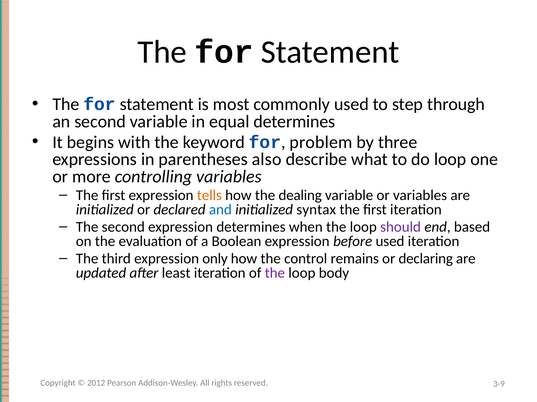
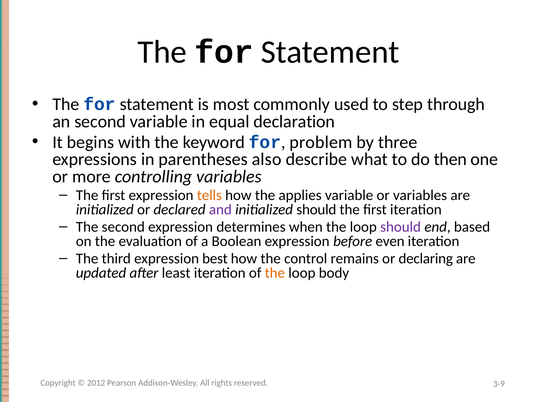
equal determines: determines -> declaration
do loop: loop -> then
dealing: dealing -> applies
and colour: blue -> purple
initialized syntax: syntax -> should
before used: used -> even
only: only -> best
the at (275, 273) colour: purple -> orange
